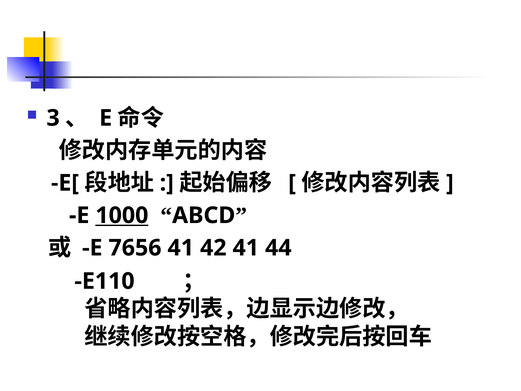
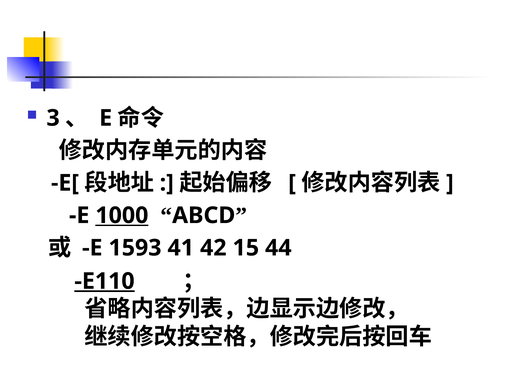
7656: 7656 -> 1593
42 41: 41 -> 15
E110 underline: none -> present
